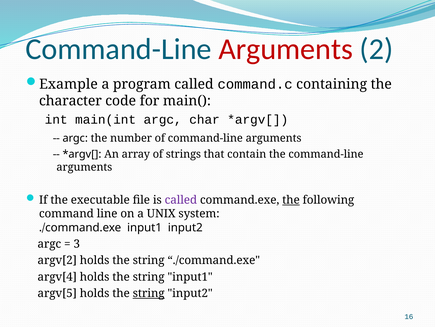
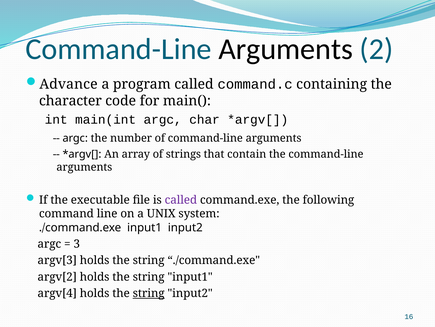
Arguments at (286, 49) colour: red -> black
Example: Example -> Advance
the at (291, 199) underline: present -> none
argv[2: argv[2 -> argv[3
argv[4: argv[4 -> argv[2
argv[5: argv[5 -> argv[4
